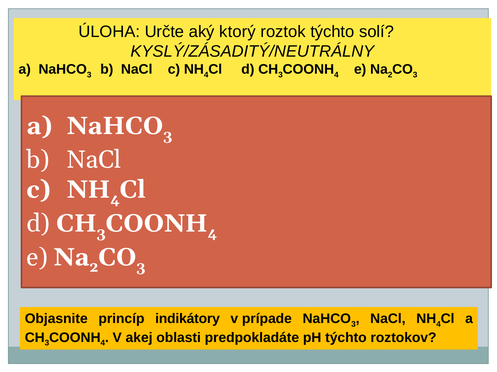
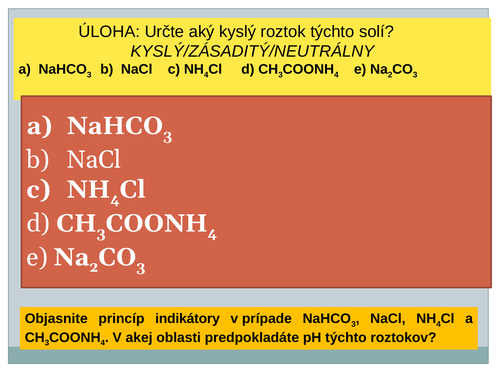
ktorý: ktorý -> kyslý
